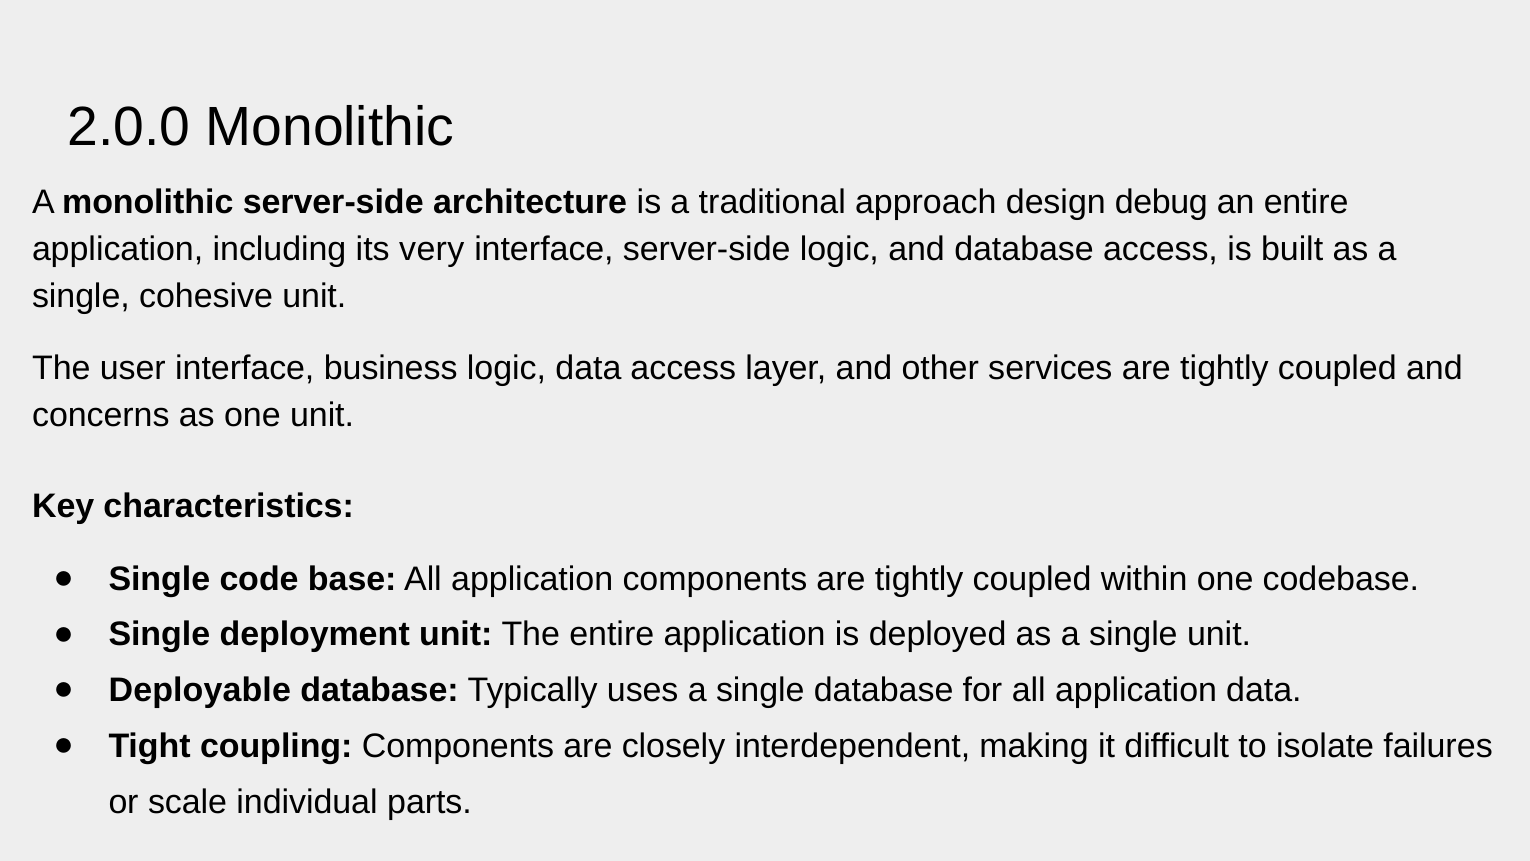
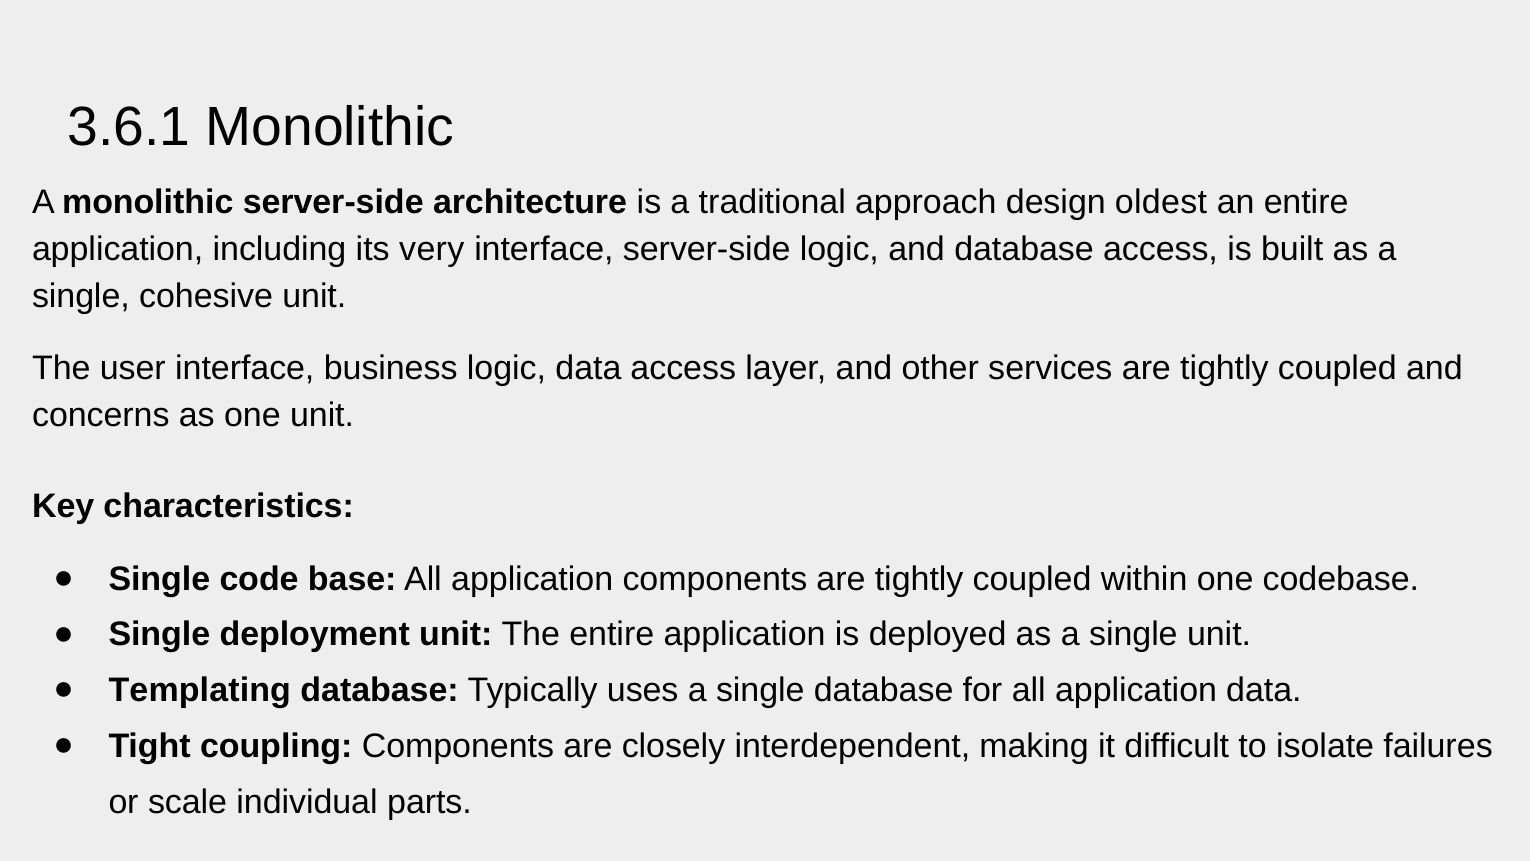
2.0.0: 2.0.0 -> 3.6.1
debug: debug -> oldest
Deployable: Deployable -> Templating
